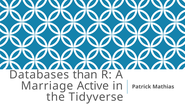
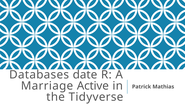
than: than -> date
